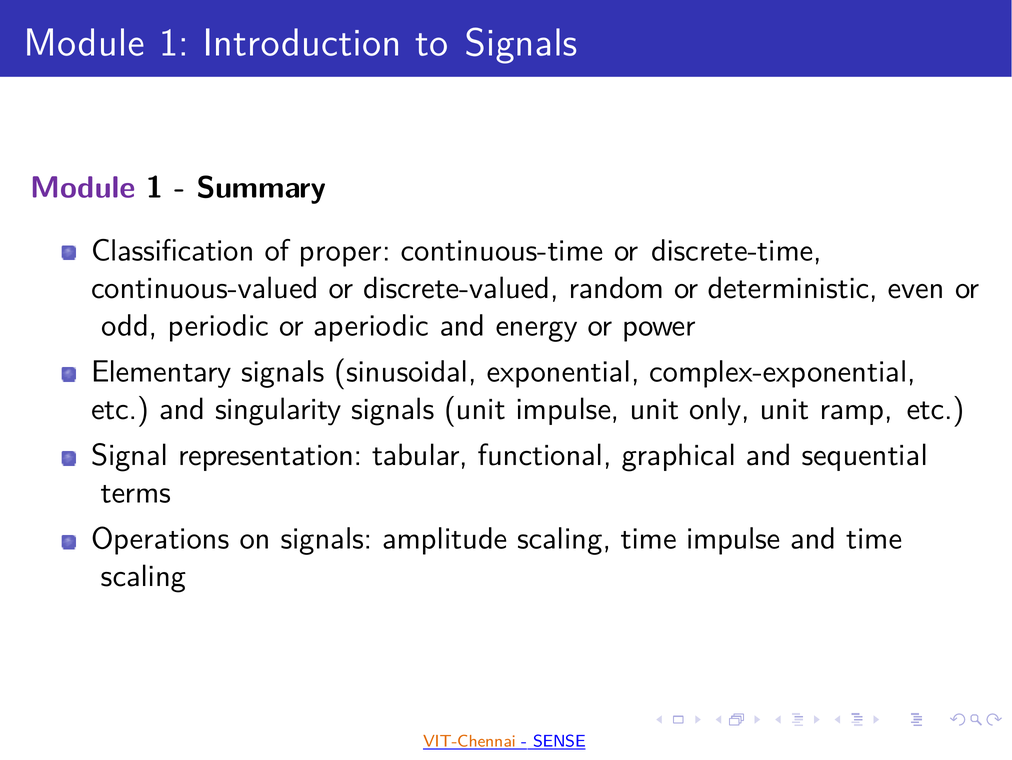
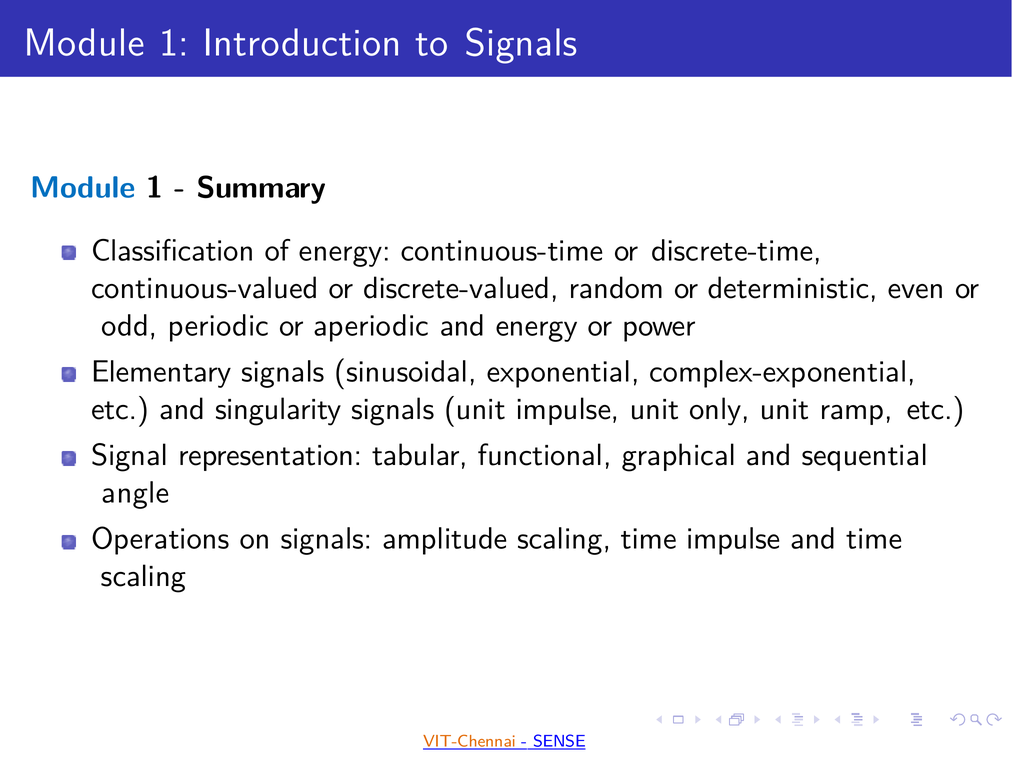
Module at (83, 188) colour: purple -> blue
of proper: proper -> energy
terms: terms -> angle
